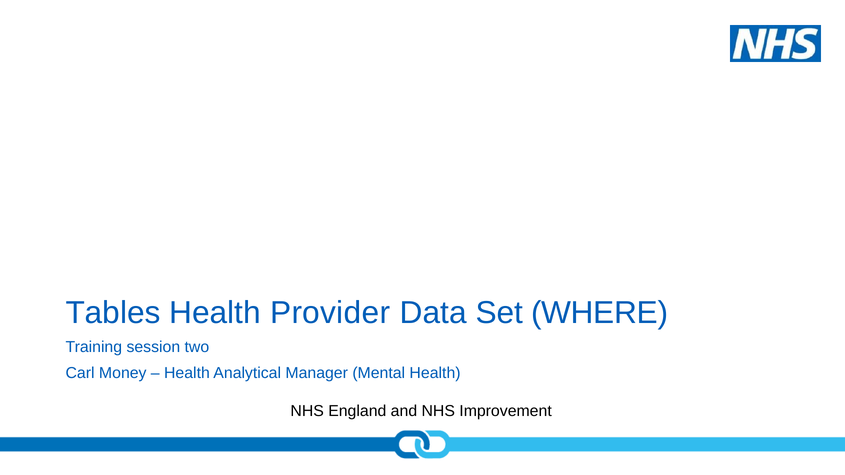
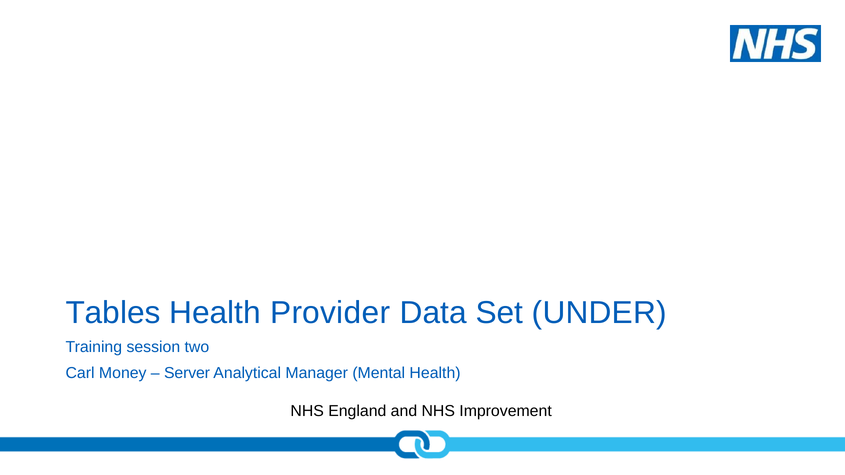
WHERE: WHERE -> UNDER
Health at (187, 373): Health -> Server
